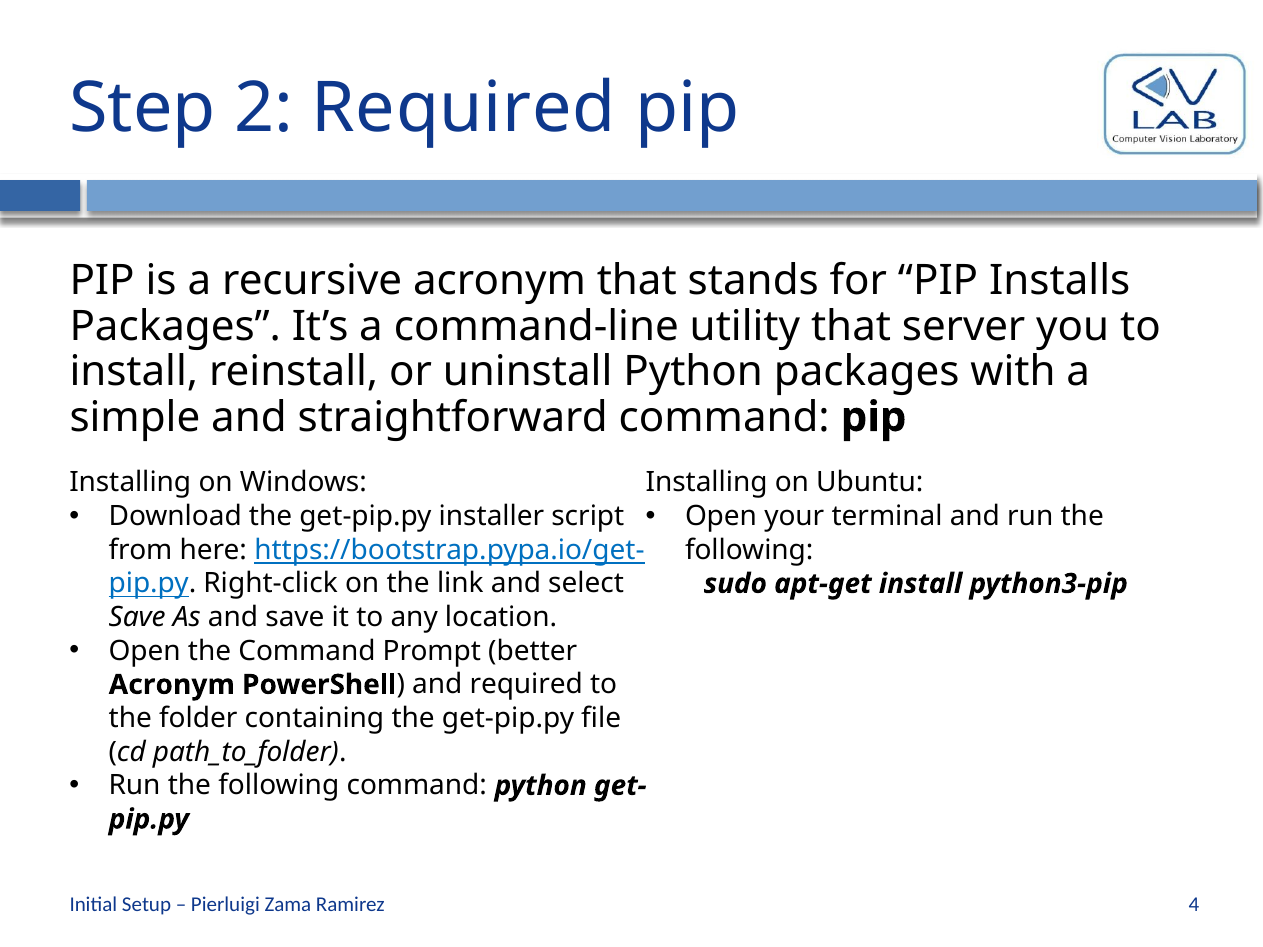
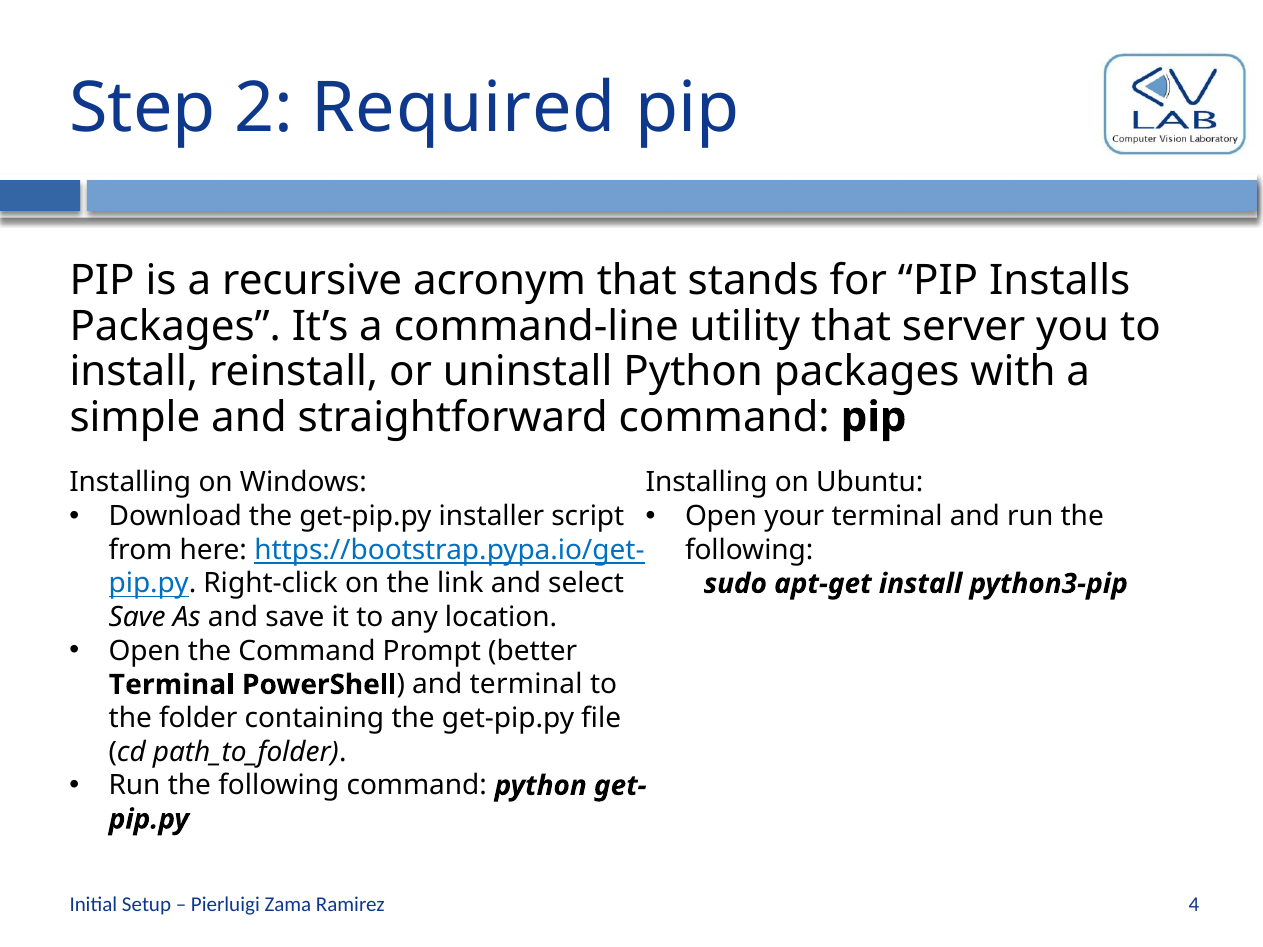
Acronym at (172, 685): Acronym -> Terminal
and required: required -> terminal
